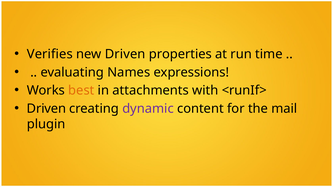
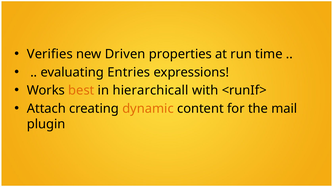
Names: Names -> Entries
attachments: attachments -> hierarchicall
Driven at (46, 109): Driven -> Attach
dynamic colour: purple -> orange
